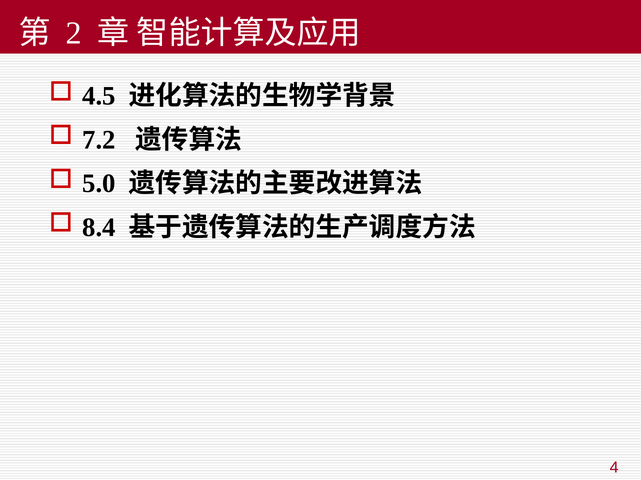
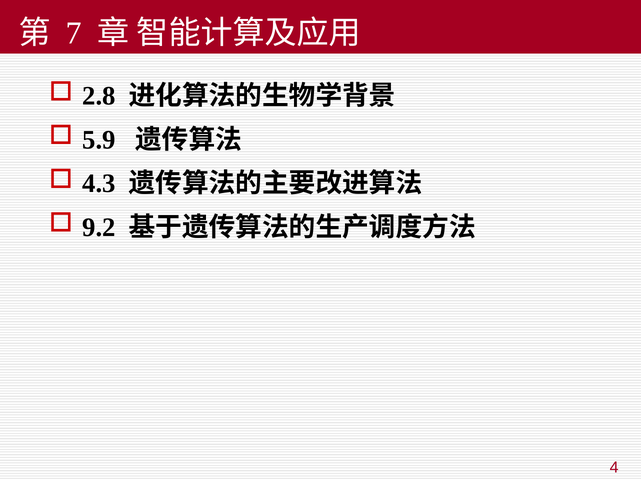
2: 2 -> 7
4.5: 4.5 -> 2.8
7.2: 7.2 -> 5.9
5.0: 5.0 -> 4.3
8.4: 8.4 -> 9.2
